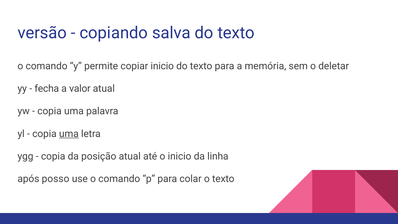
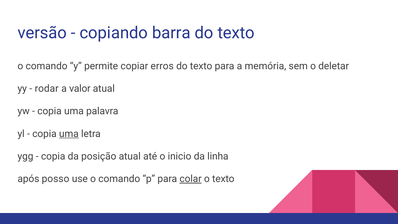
salva: salva -> barra
copiar inicio: inicio -> erros
fecha: fecha -> rodar
colar underline: none -> present
